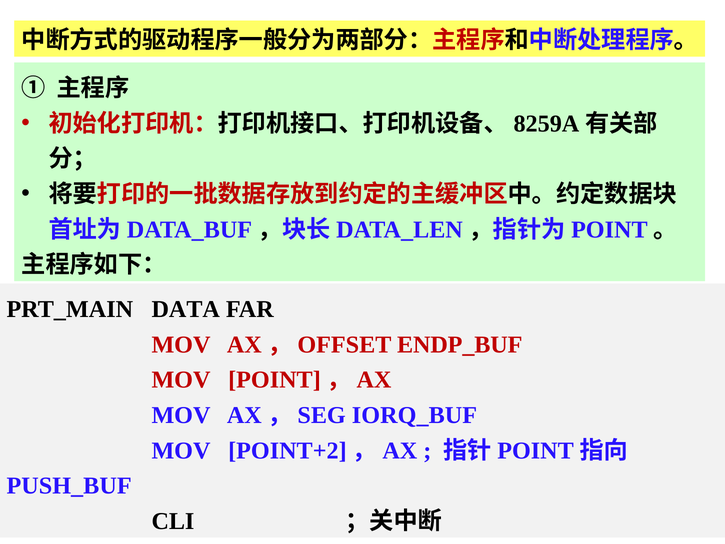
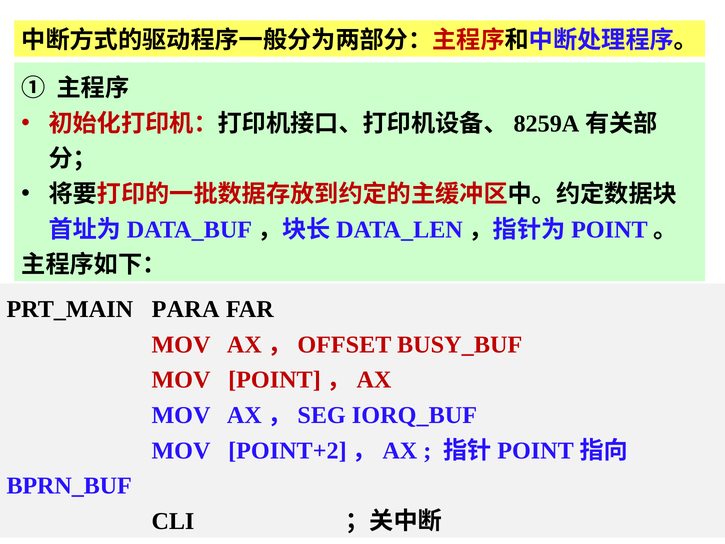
DATA: DATA -> PARA
ENDP_BUF: ENDP_BUF -> BUSY_BUF
PUSH_BUF: PUSH_BUF -> BPRN_BUF
